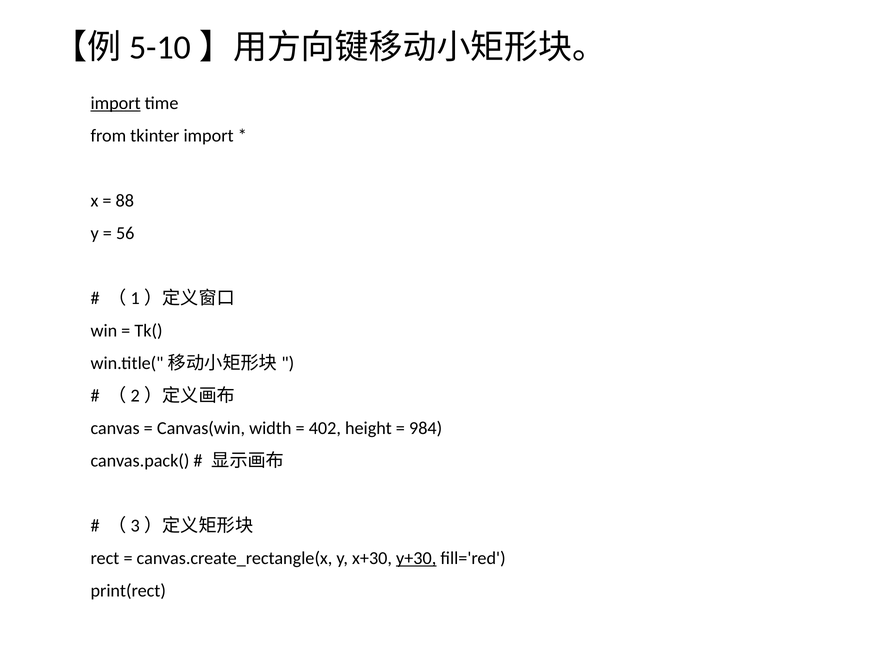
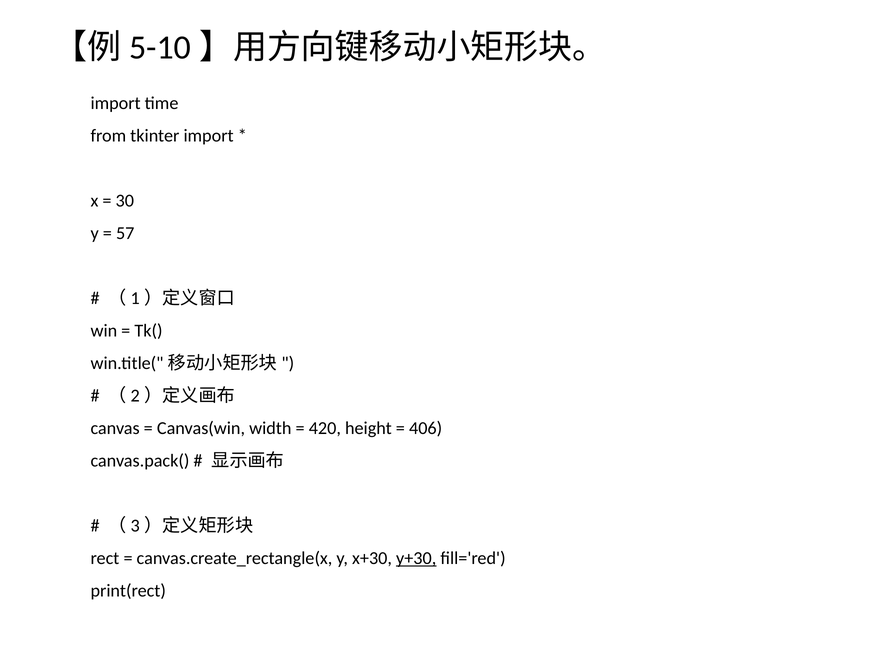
import at (116, 103) underline: present -> none
88: 88 -> 30
56: 56 -> 57
402: 402 -> 420
984: 984 -> 406
